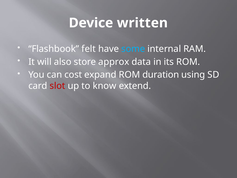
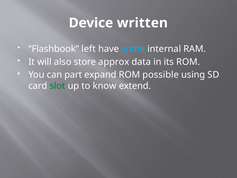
felt: felt -> left
cost: cost -> part
duration: duration -> possible
slot colour: red -> green
